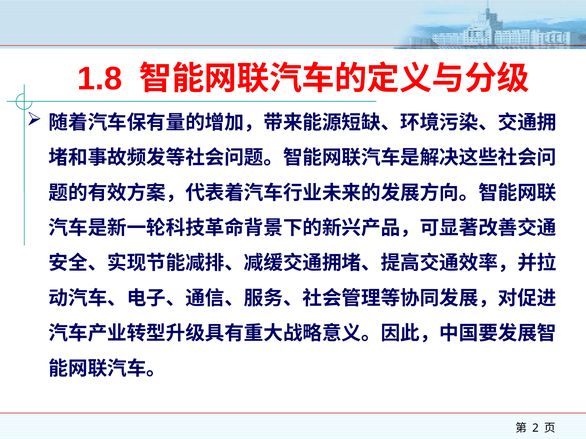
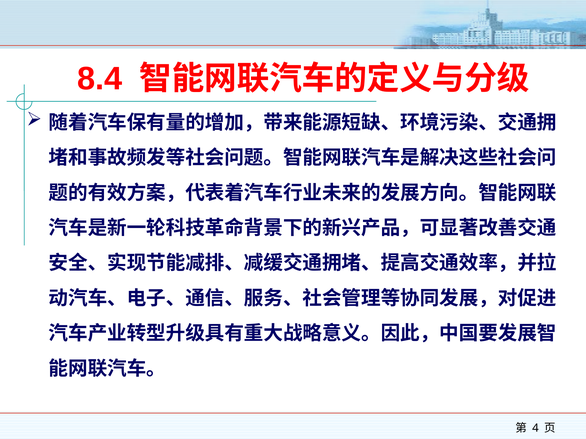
1.8: 1.8 -> 8.4
2: 2 -> 4
